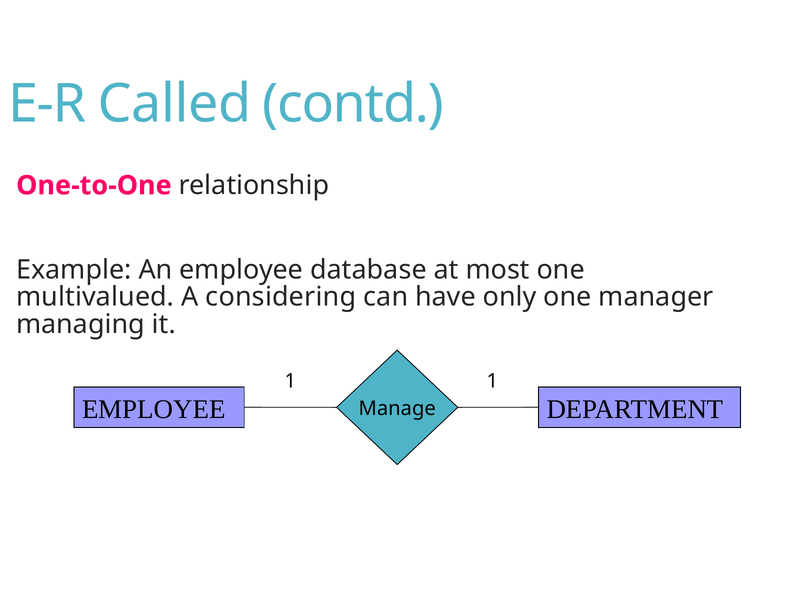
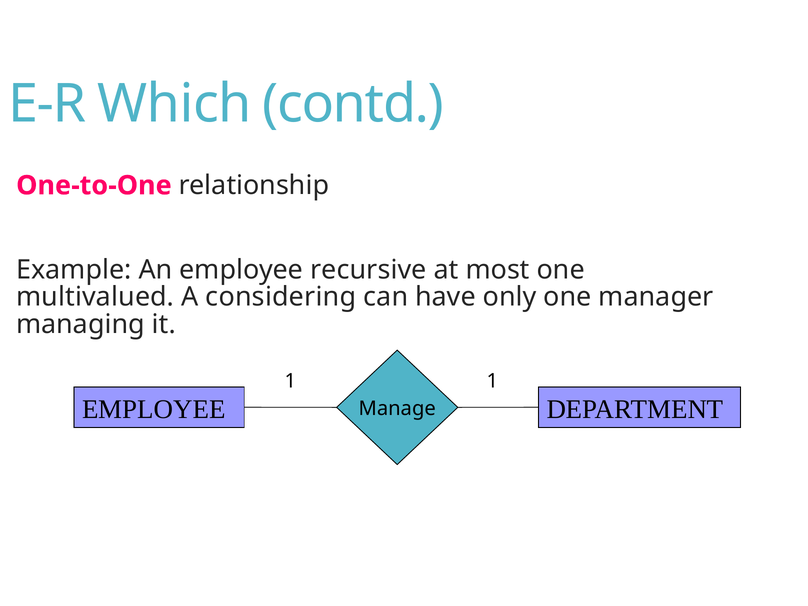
Called: Called -> Which
database: database -> recursive
